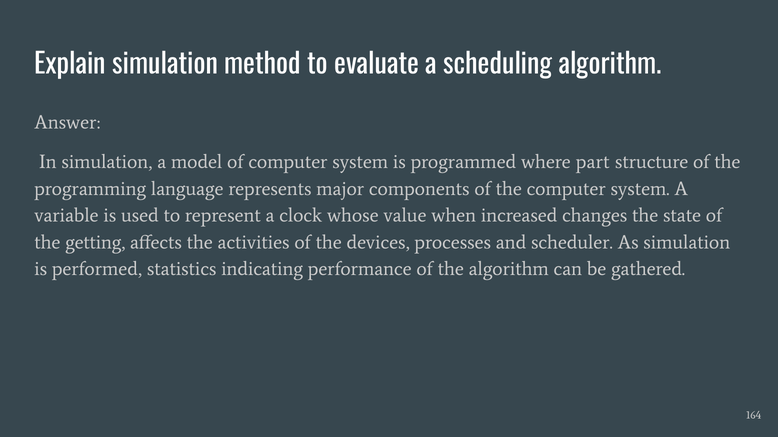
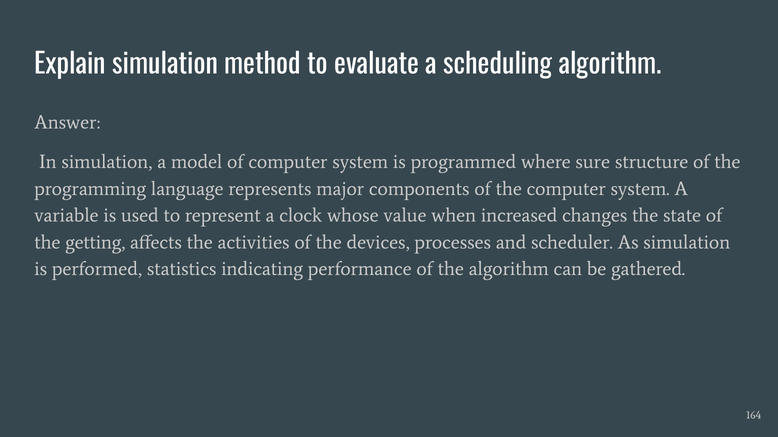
part: part -> sure
